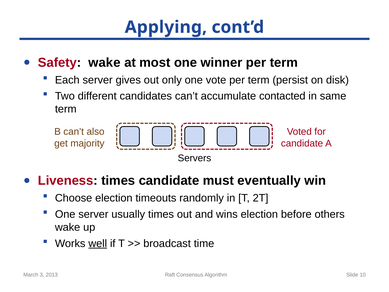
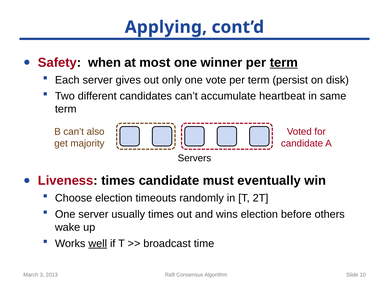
Safety wake: wake -> when
term at (284, 63) underline: none -> present
contacted: contacted -> heartbeat
